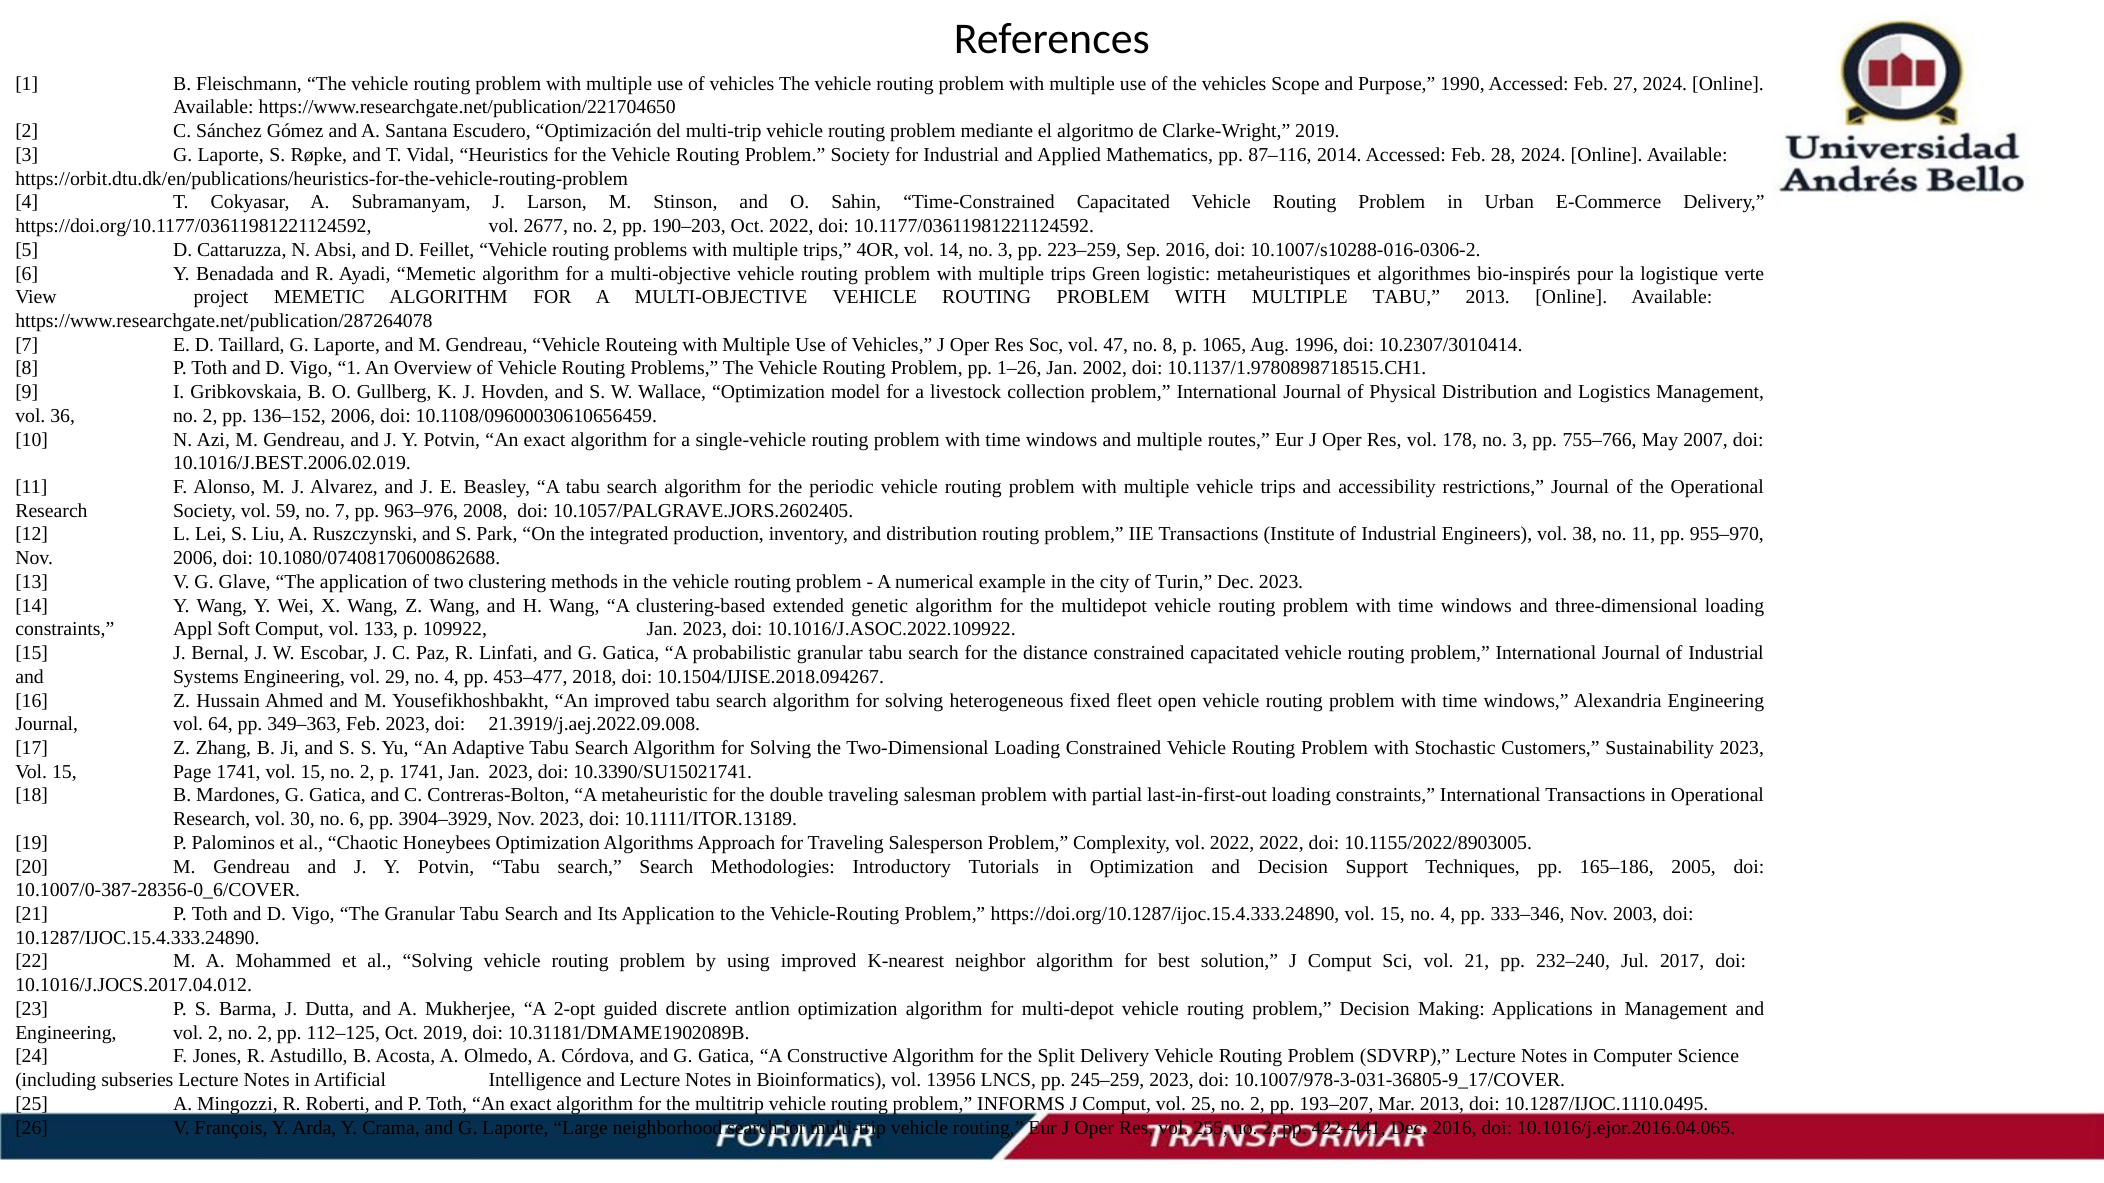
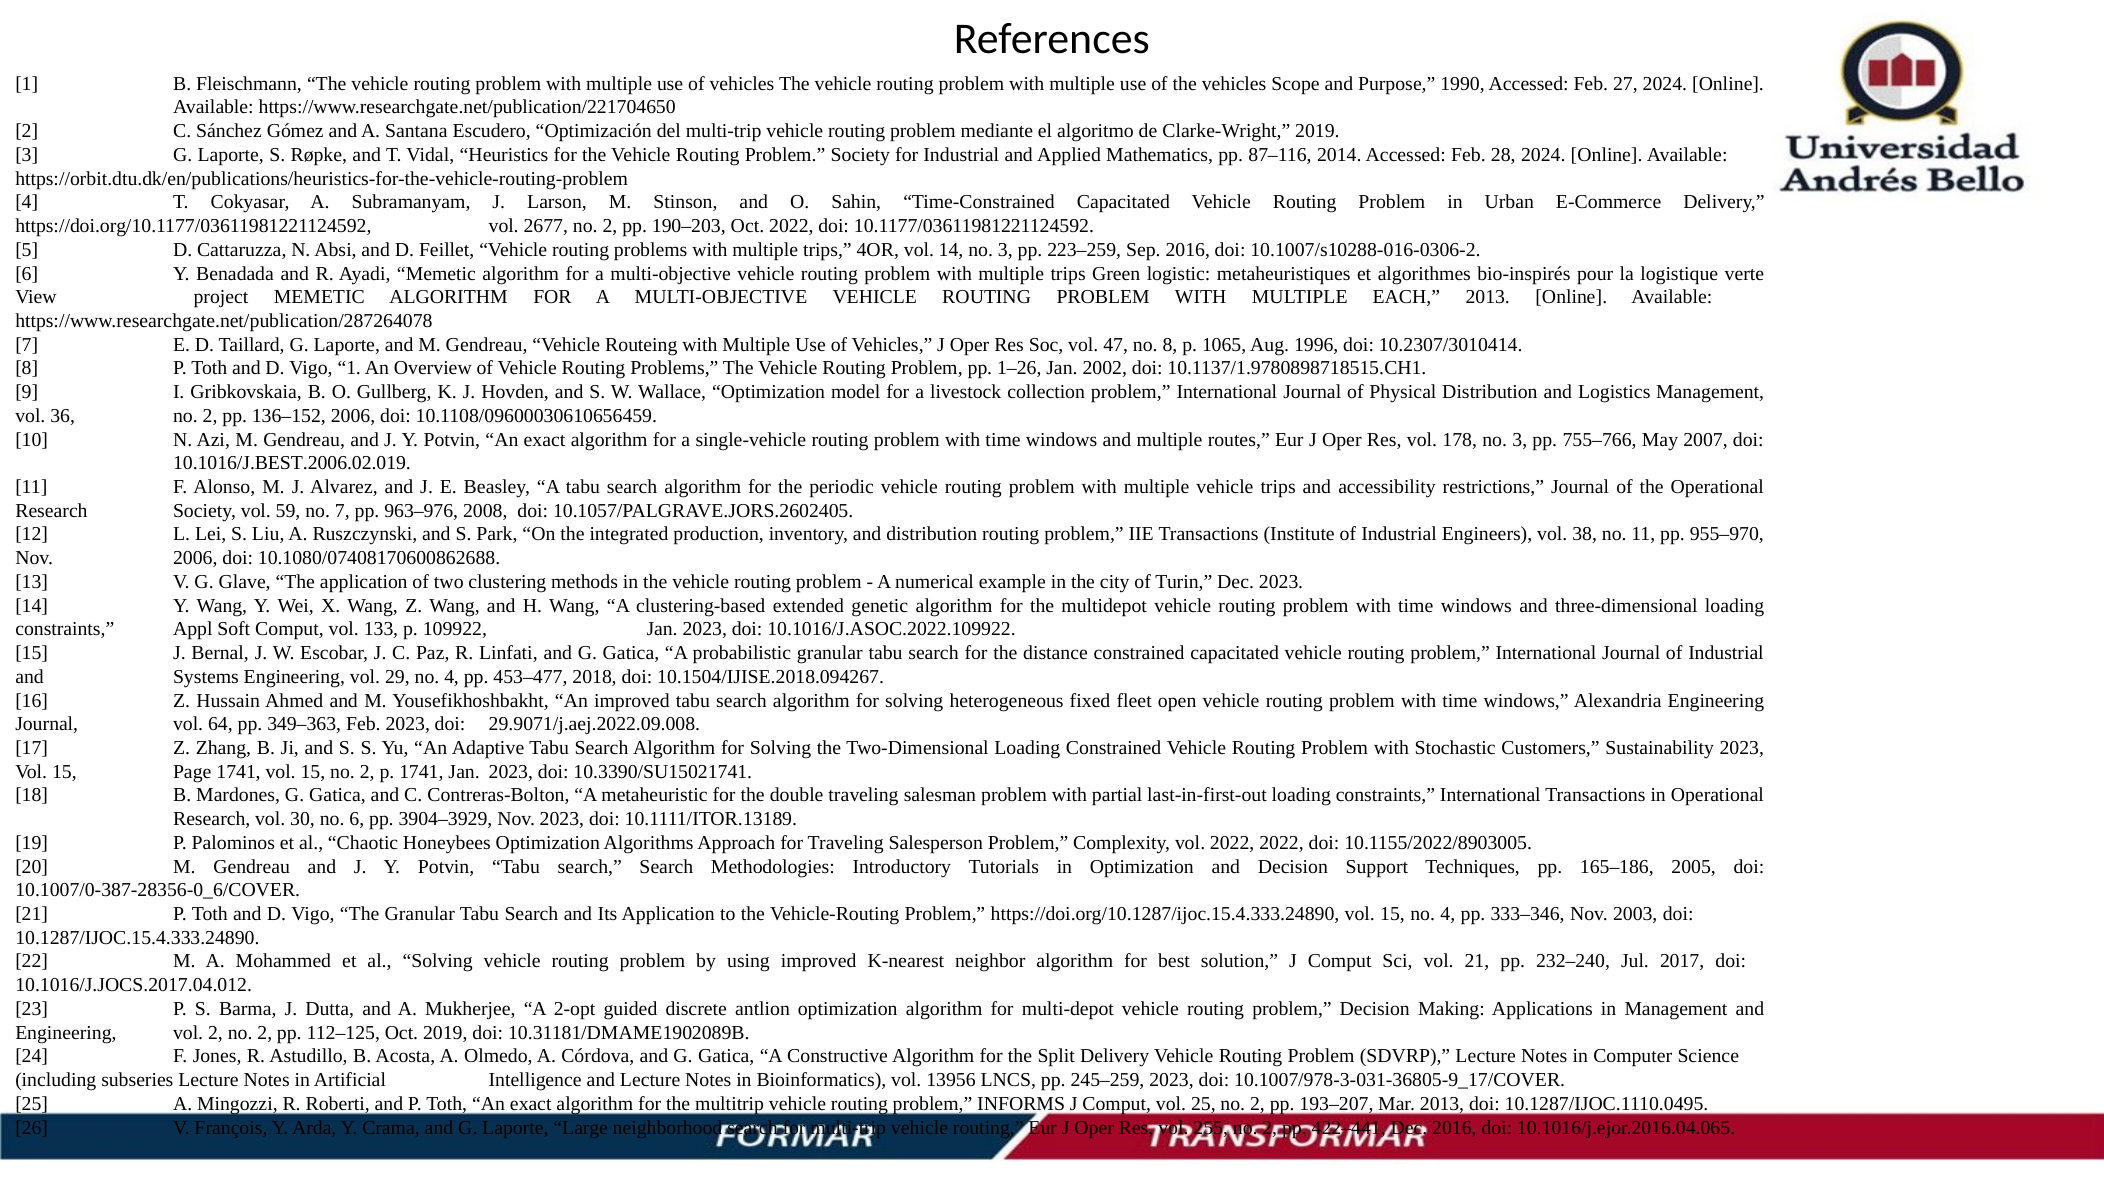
MULTIPLE TABU: TABU -> EACH
21.3919/j.aej.2022.09.008: 21.3919/j.aej.2022.09.008 -> 29.9071/j.aej.2022.09.008
